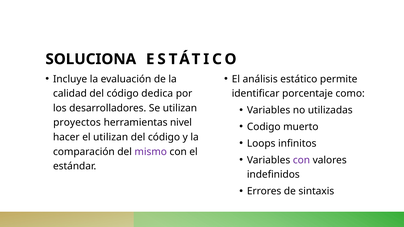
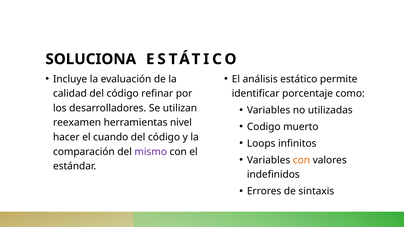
dedica: dedica -> refinar
proyectos: proyectos -> reexamen
el utilizan: utilizan -> cuando
con at (301, 160) colour: purple -> orange
